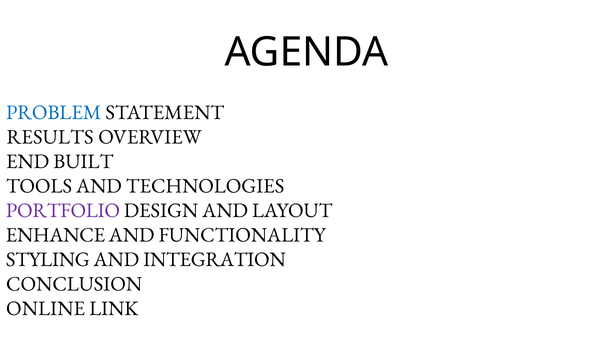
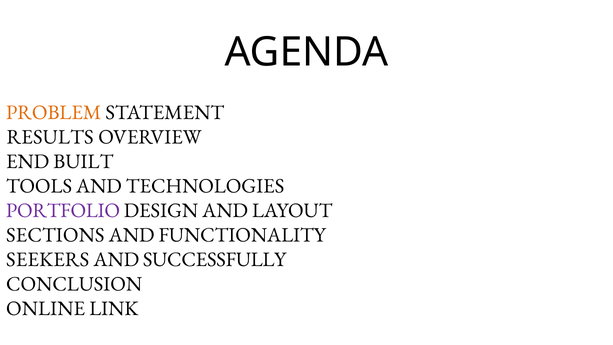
PROBLEM colour: blue -> orange
ENHANCE: ENHANCE -> SECTIONS
STYLING: STYLING -> SEEKERS
INTEGRATION: INTEGRATION -> SUCCESSFULLY
